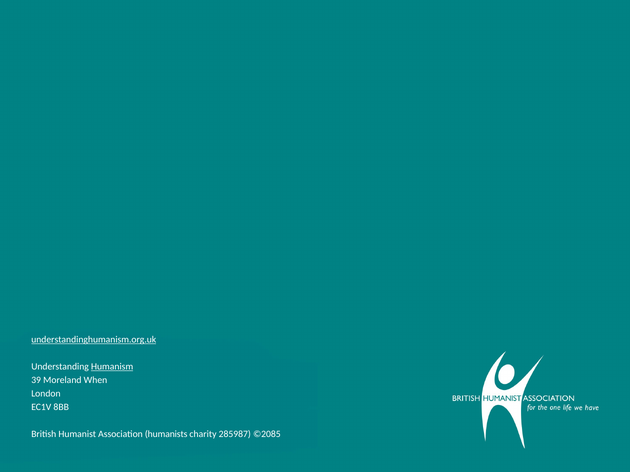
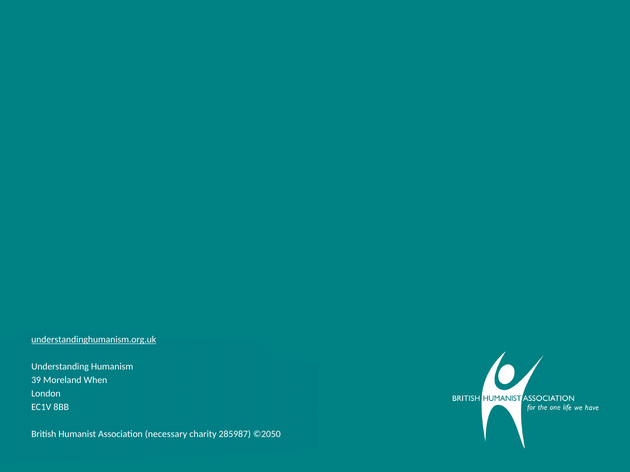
Humanism underline: present -> none
humanists: humanists -> necessary
©2085: ©2085 -> ©2050
